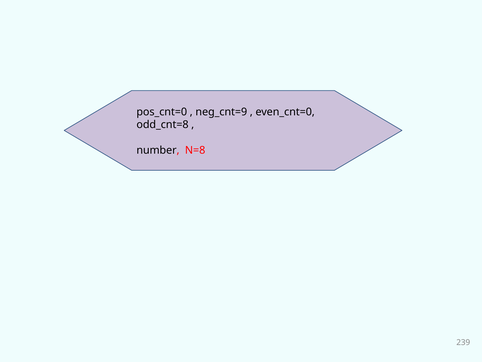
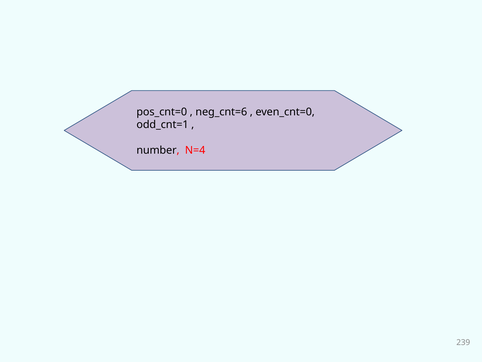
neg_cnt=9: neg_cnt=9 -> neg_cnt=6
odd_cnt=8: odd_cnt=8 -> odd_cnt=1
N=8: N=8 -> N=4
